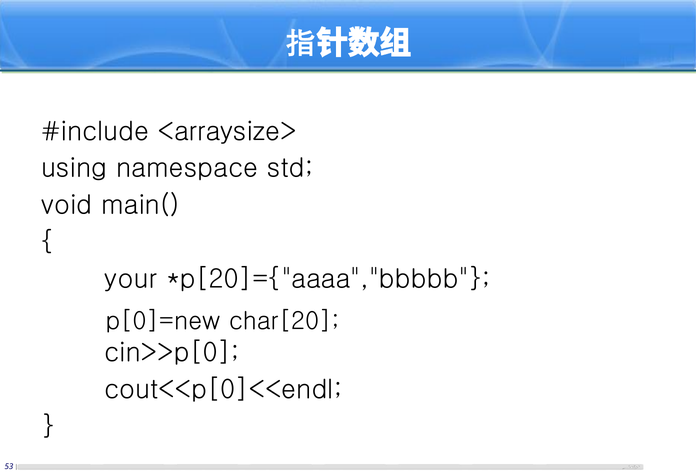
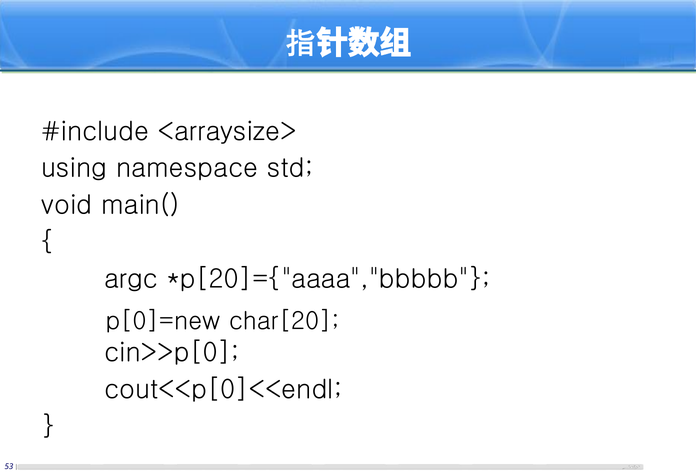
your: your -> argc
